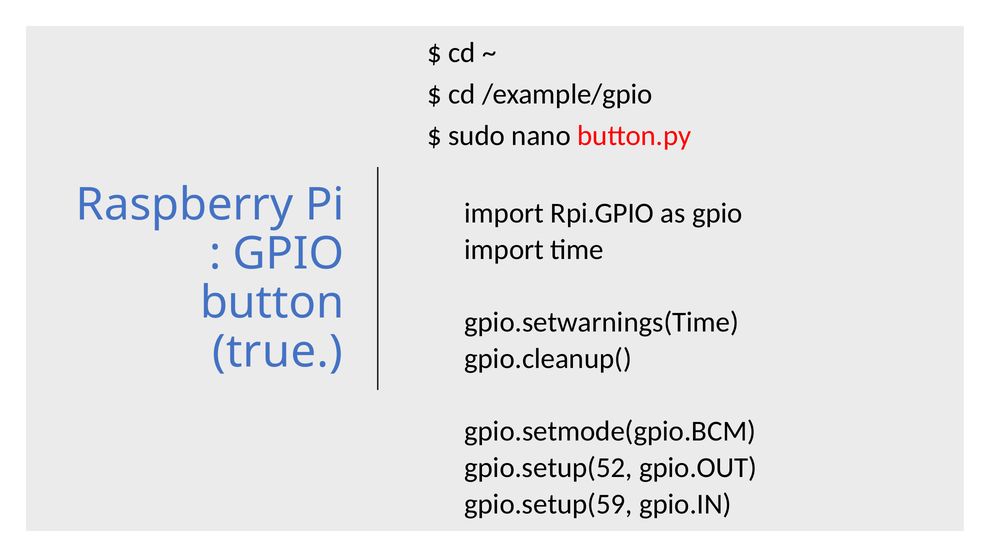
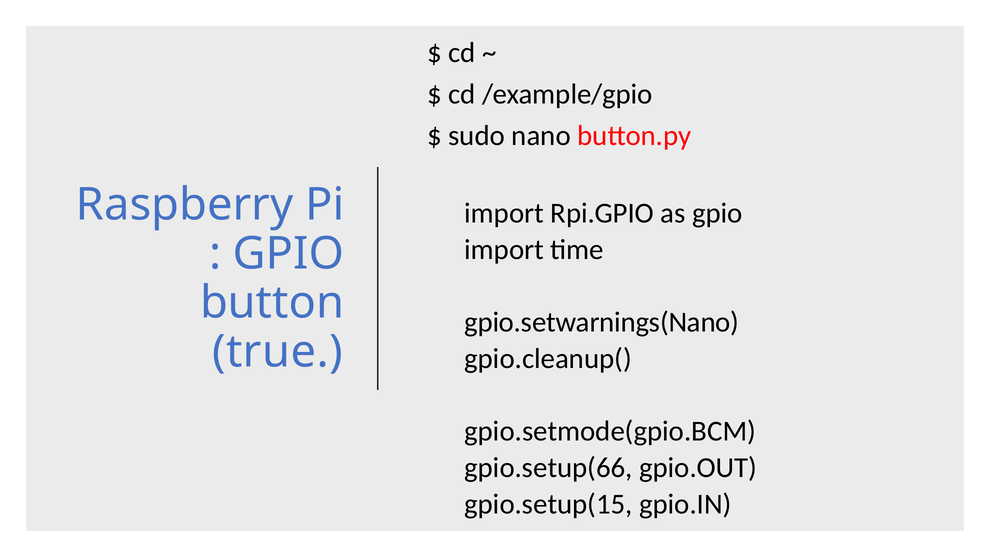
gpio.setwarnings(Time: gpio.setwarnings(Time -> gpio.setwarnings(Nano
gpio.setup(52: gpio.setup(52 -> gpio.setup(66
gpio.setup(59: gpio.setup(59 -> gpio.setup(15
